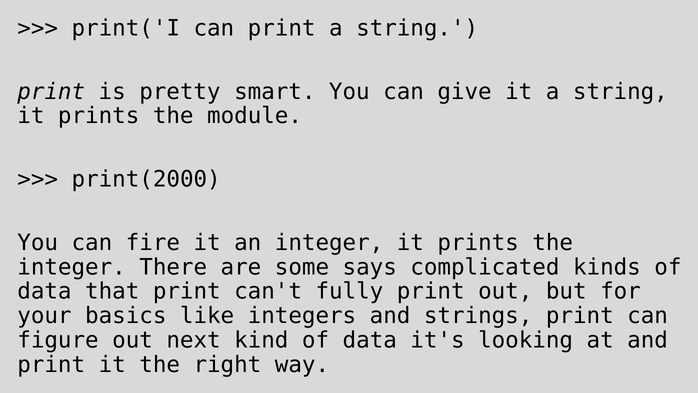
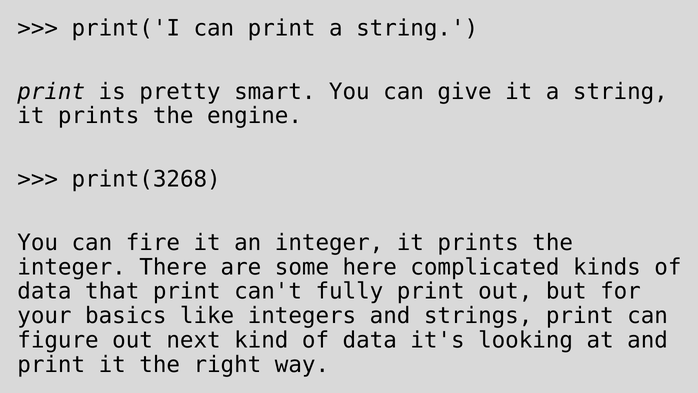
module: module -> engine
print(2000: print(2000 -> print(3268
says: says -> here
